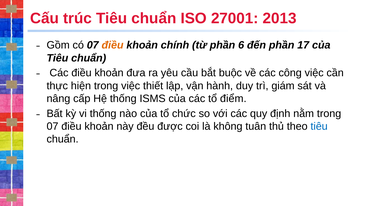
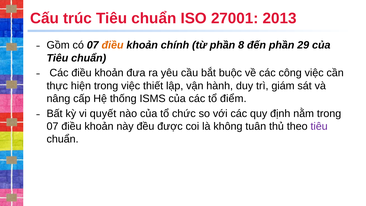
6: 6 -> 8
17: 17 -> 29
vi thống: thống -> quyết
tiêu at (319, 126) colour: blue -> purple
